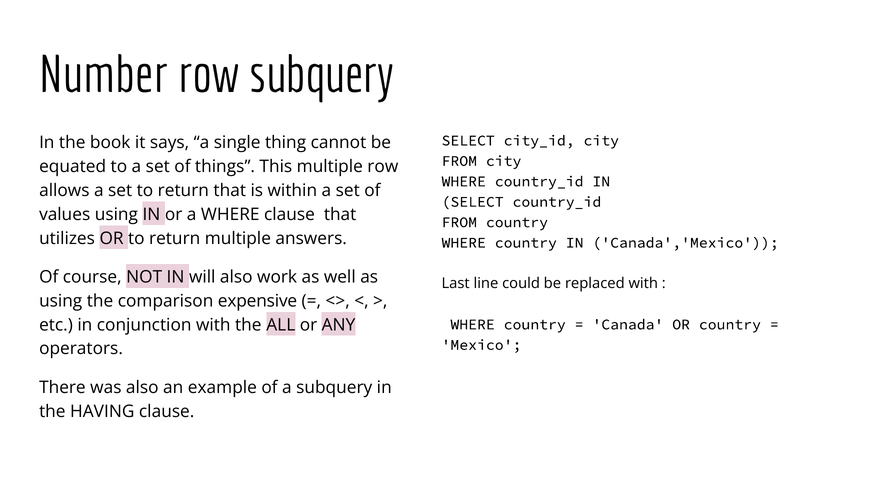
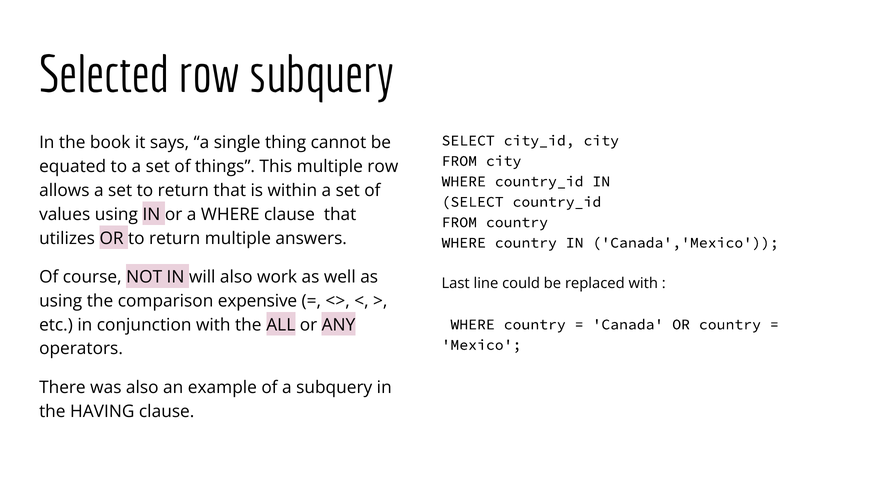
Number: Number -> Selected
